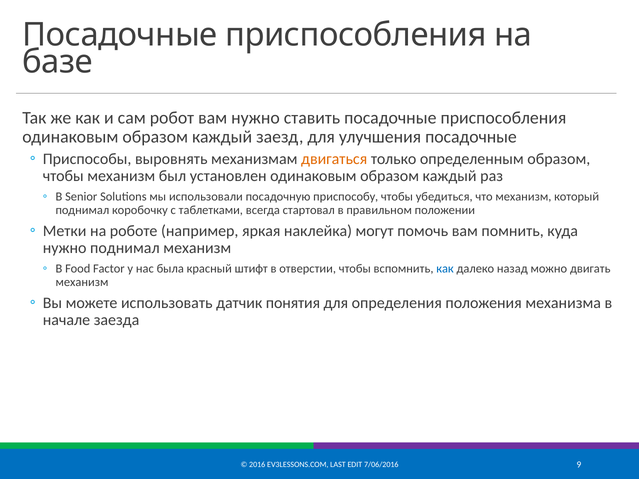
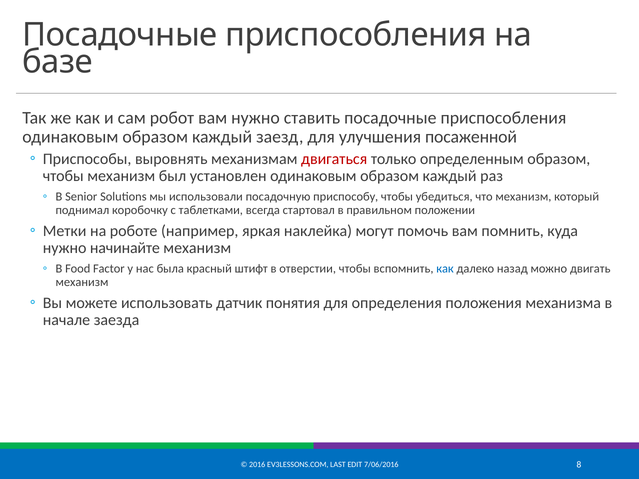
улучшения посадочные: посадочные -> посаженной
двигаться colour: orange -> red
нужно поднимал: поднимал -> начинайте
9: 9 -> 8
